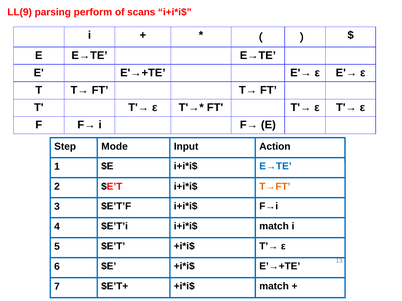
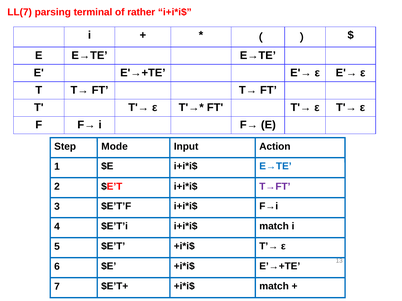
LL(9: LL(9 -> LL(7
perform: perform -> terminal
scans: scans -> rather
T→FT colour: orange -> purple
